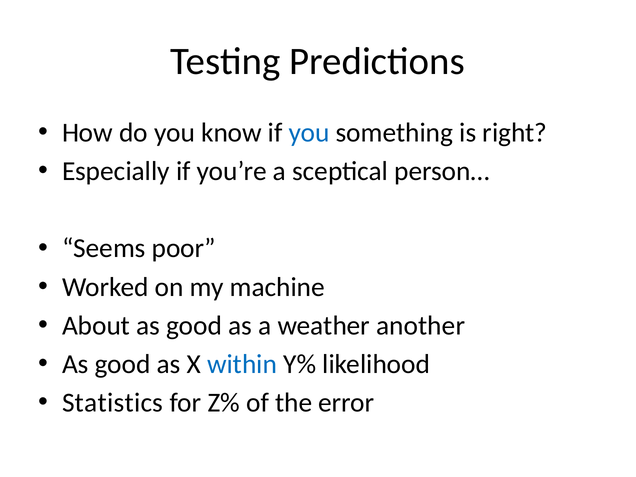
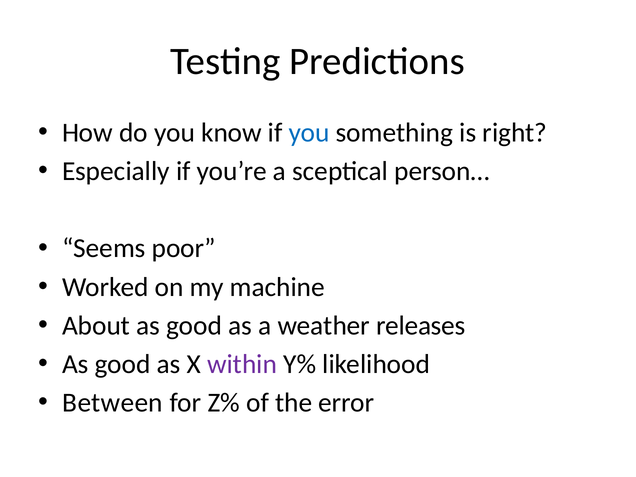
another: another -> releases
within colour: blue -> purple
Statistics: Statistics -> Between
